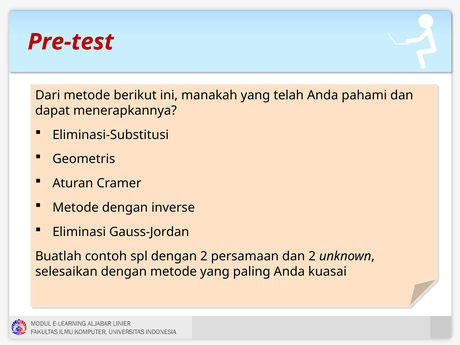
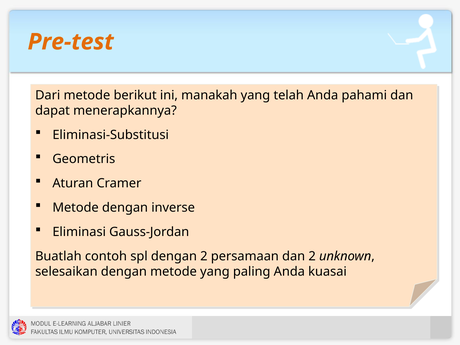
Pre-test colour: red -> orange
